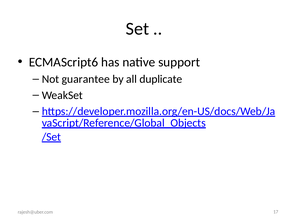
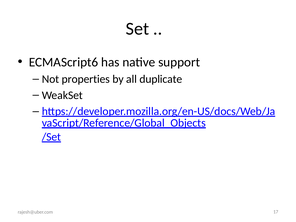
guarantee: guarantee -> properties
